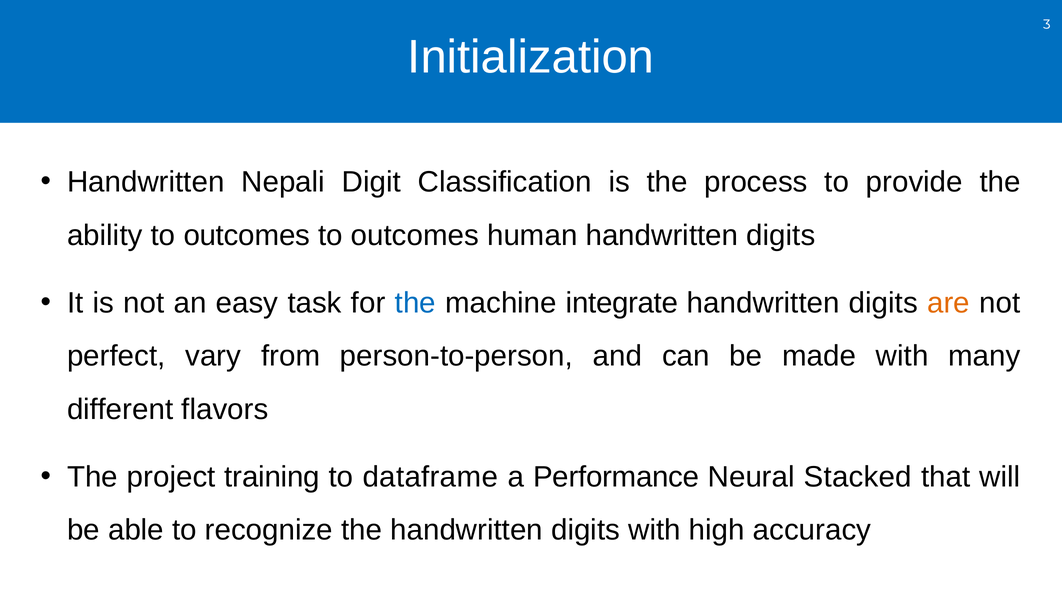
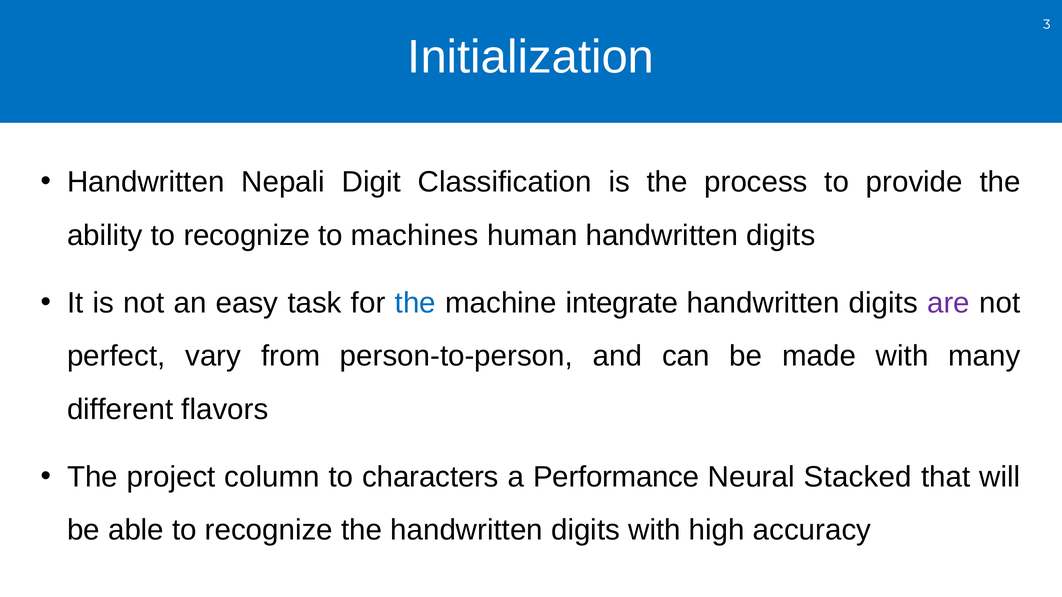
ability to outcomes: outcomes -> recognize
outcomes at (415, 235): outcomes -> machines
are colour: orange -> purple
training: training -> column
dataframe: dataframe -> characters
